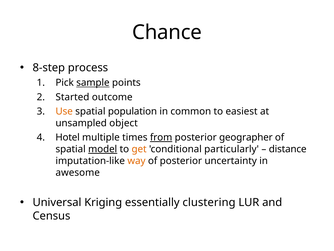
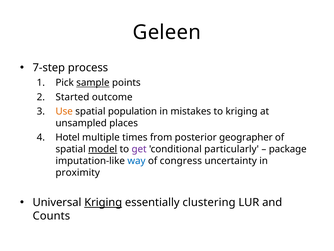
Chance: Chance -> Geleen
8-step: 8-step -> 7-step
common: common -> mistakes
to easiest: easiest -> kriging
object: object -> places
from underline: present -> none
get colour: orange -> purple
distance: distance -> package
way colour: orange -> blue
of posterior: posterior -> congress
awesome: awesome -> proximity
Kriging at (103, 202) underline: none -> present
Census: Census -> Counts
